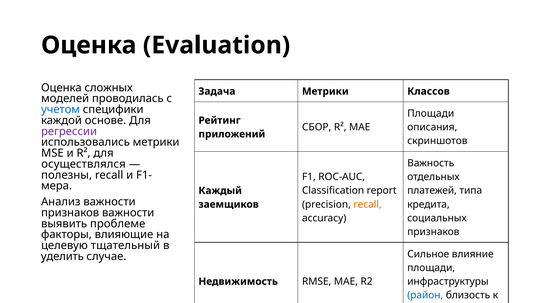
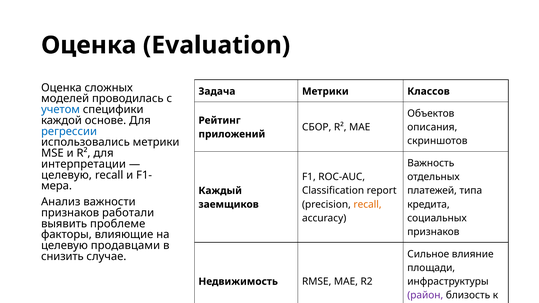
Площади at (431, 114): Площади -> Объектов
регрессии colour: purple -> blue
осуществлялся: осуществлялся -> интерпретации
полезны at (67, 175): полезны -> целевую
признаков важности: важности -> работали
тщательный: тщательный -> продавцами
уделить: уделить -> снизить
район colour: blue -> purple
